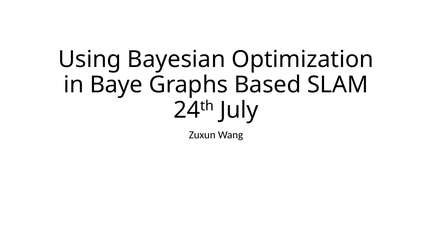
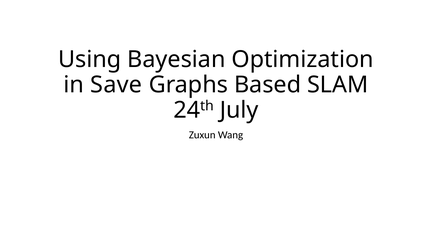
Baye: Baye -> Save
